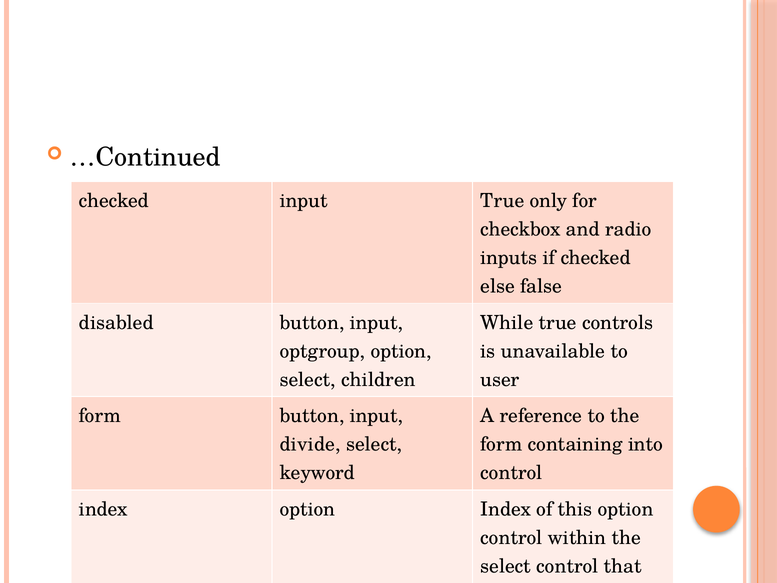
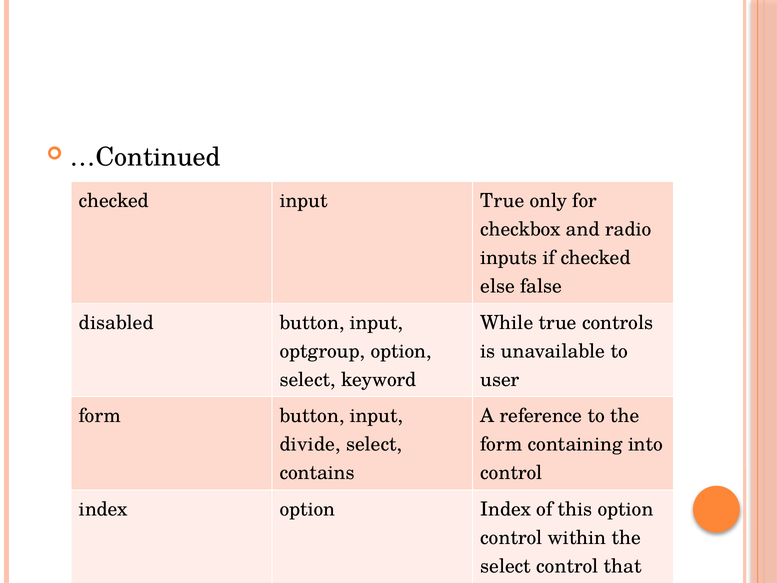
children: children -> keyword
keyword at (317, 473): keyword -> contains
